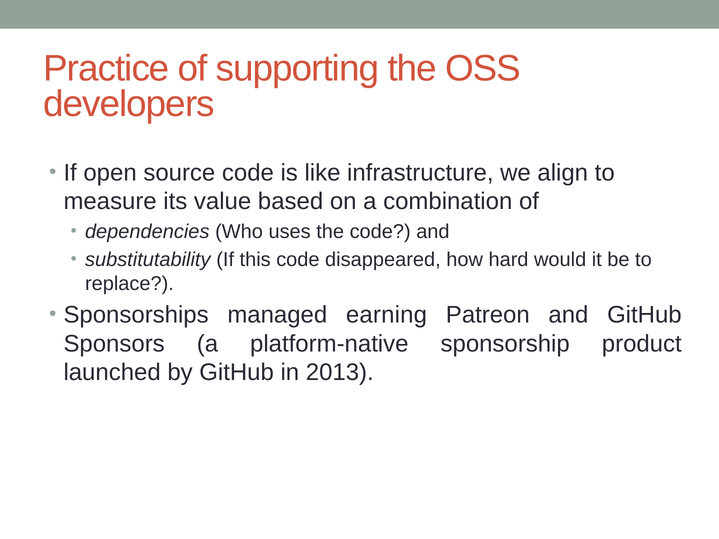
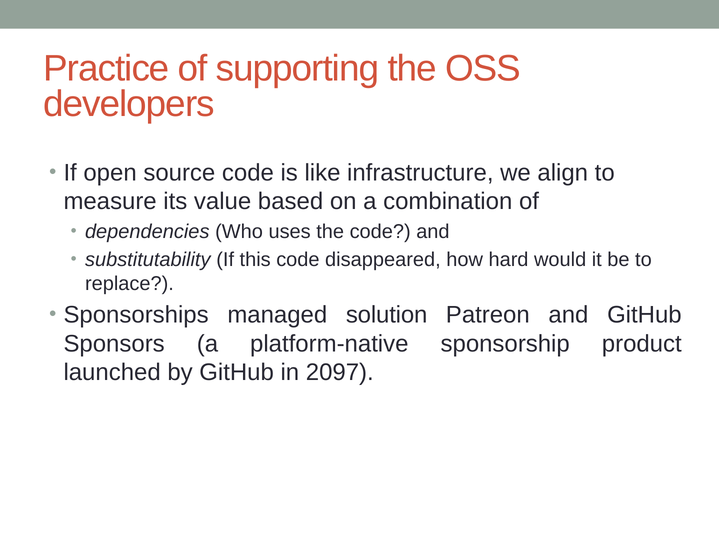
earning: earning -> solution
2013: 2013 -> 2097
